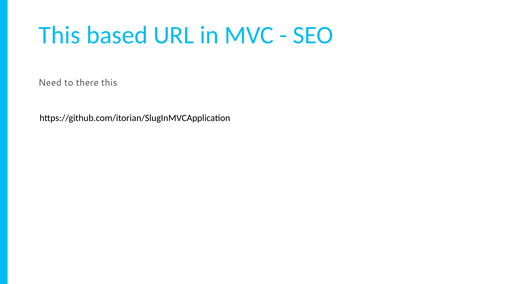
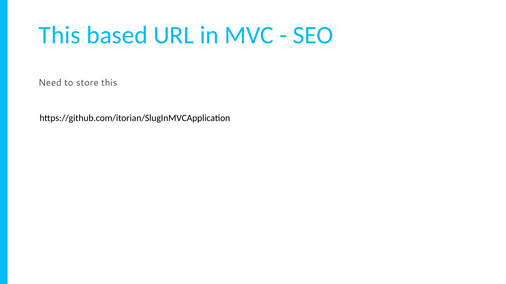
there: there -> store
